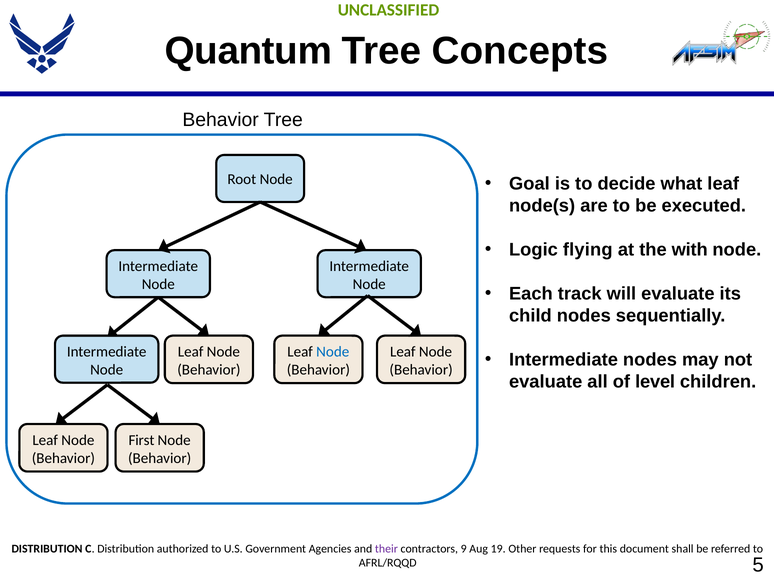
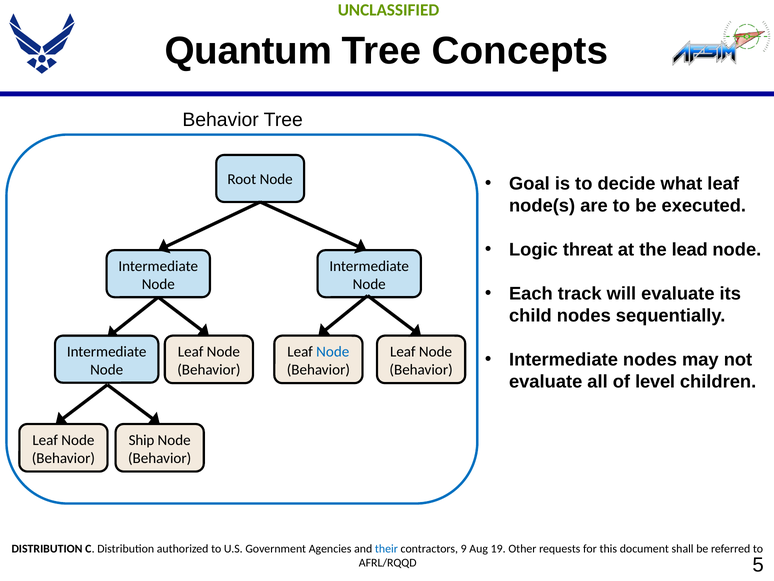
flying: flying -> threat
with: with -> lead
First: First -> Ship
their colour: purple -> blue
